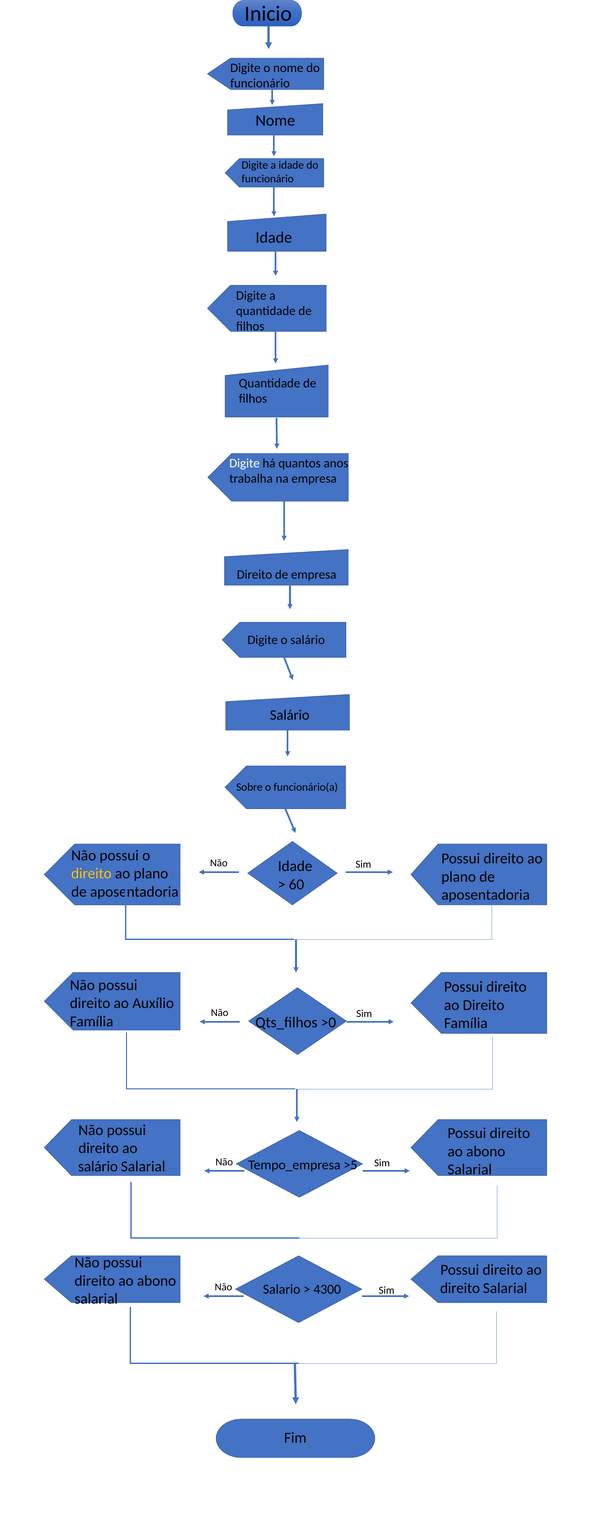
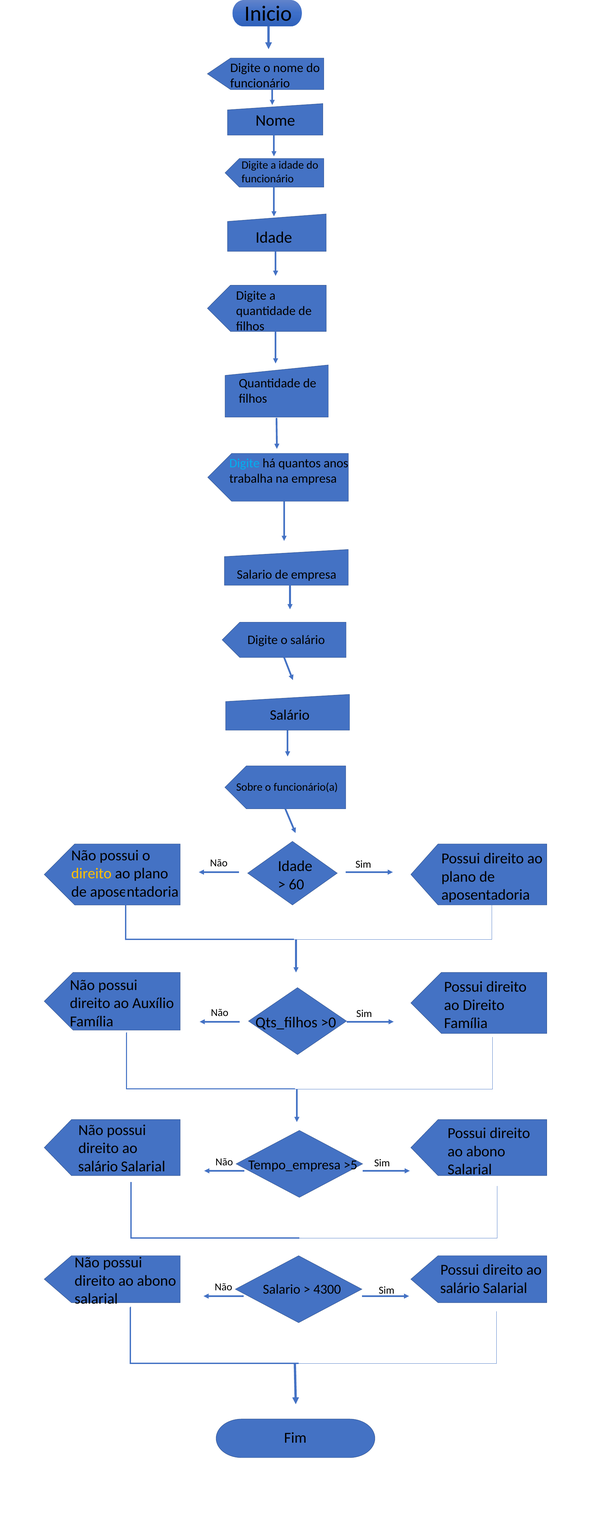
Digite at (244, 463) colour: white -> light blue
Direito at (254, 574): Direito -> Salario
direito at (460, 1287): direito -> salário
